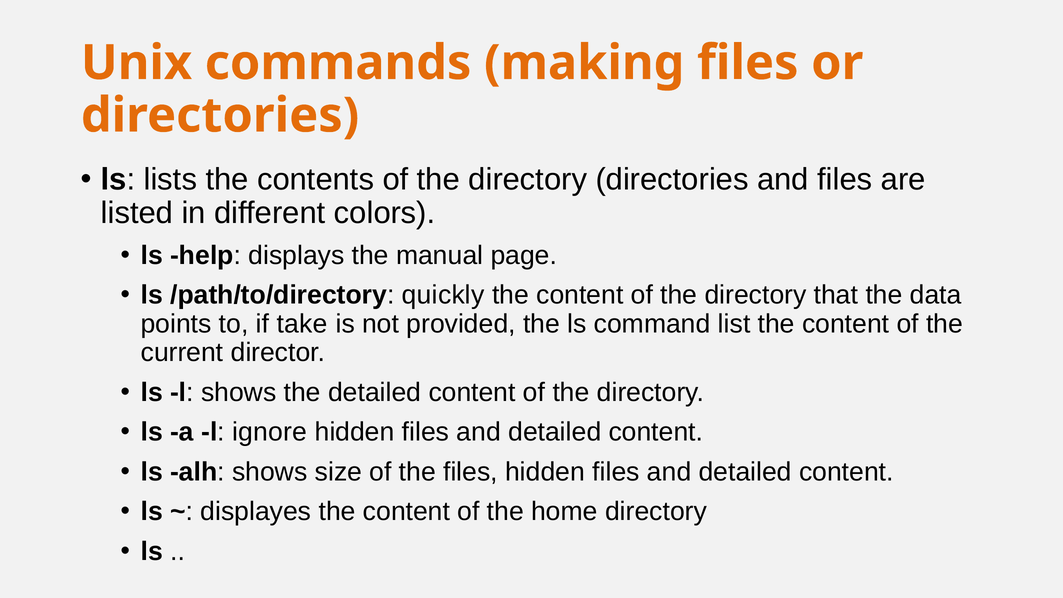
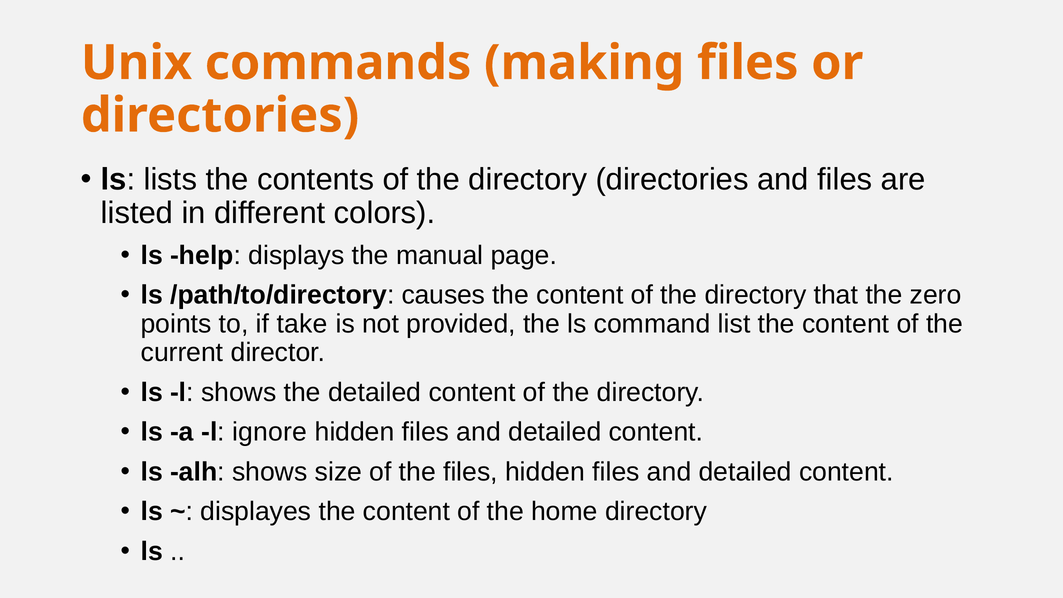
quickly: quickly -> causes
data: data -> zero
